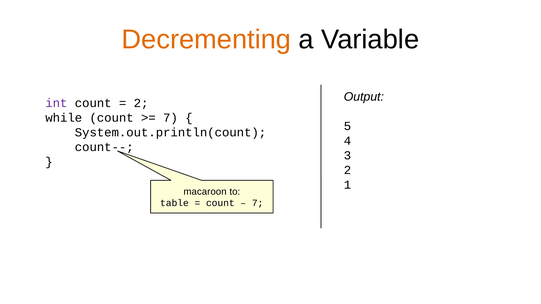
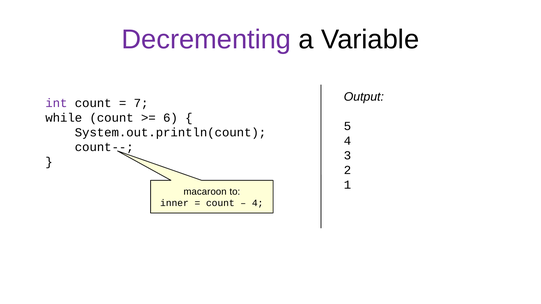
Decrementing colour: orange -> purple
2 at (141, 103): 2 -> 7
7 at (170, 118): 7 -> 6
table: table -> inner
7 at (258, 203): 7 -> 4
